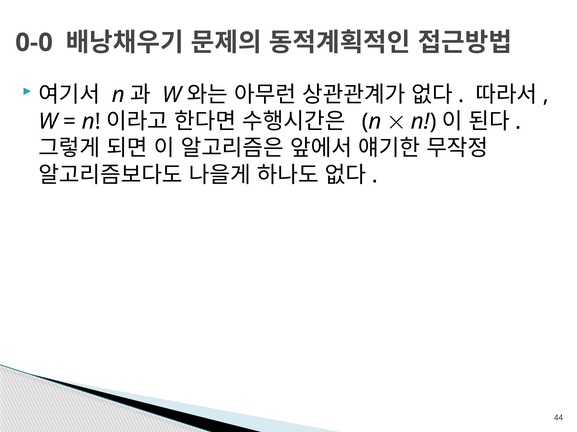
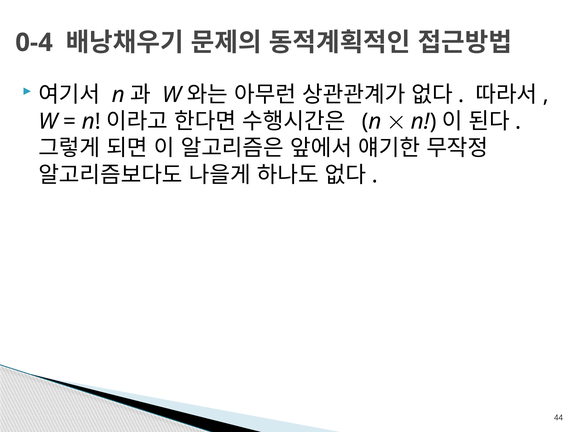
0-0: 0-0 -> 0-4
